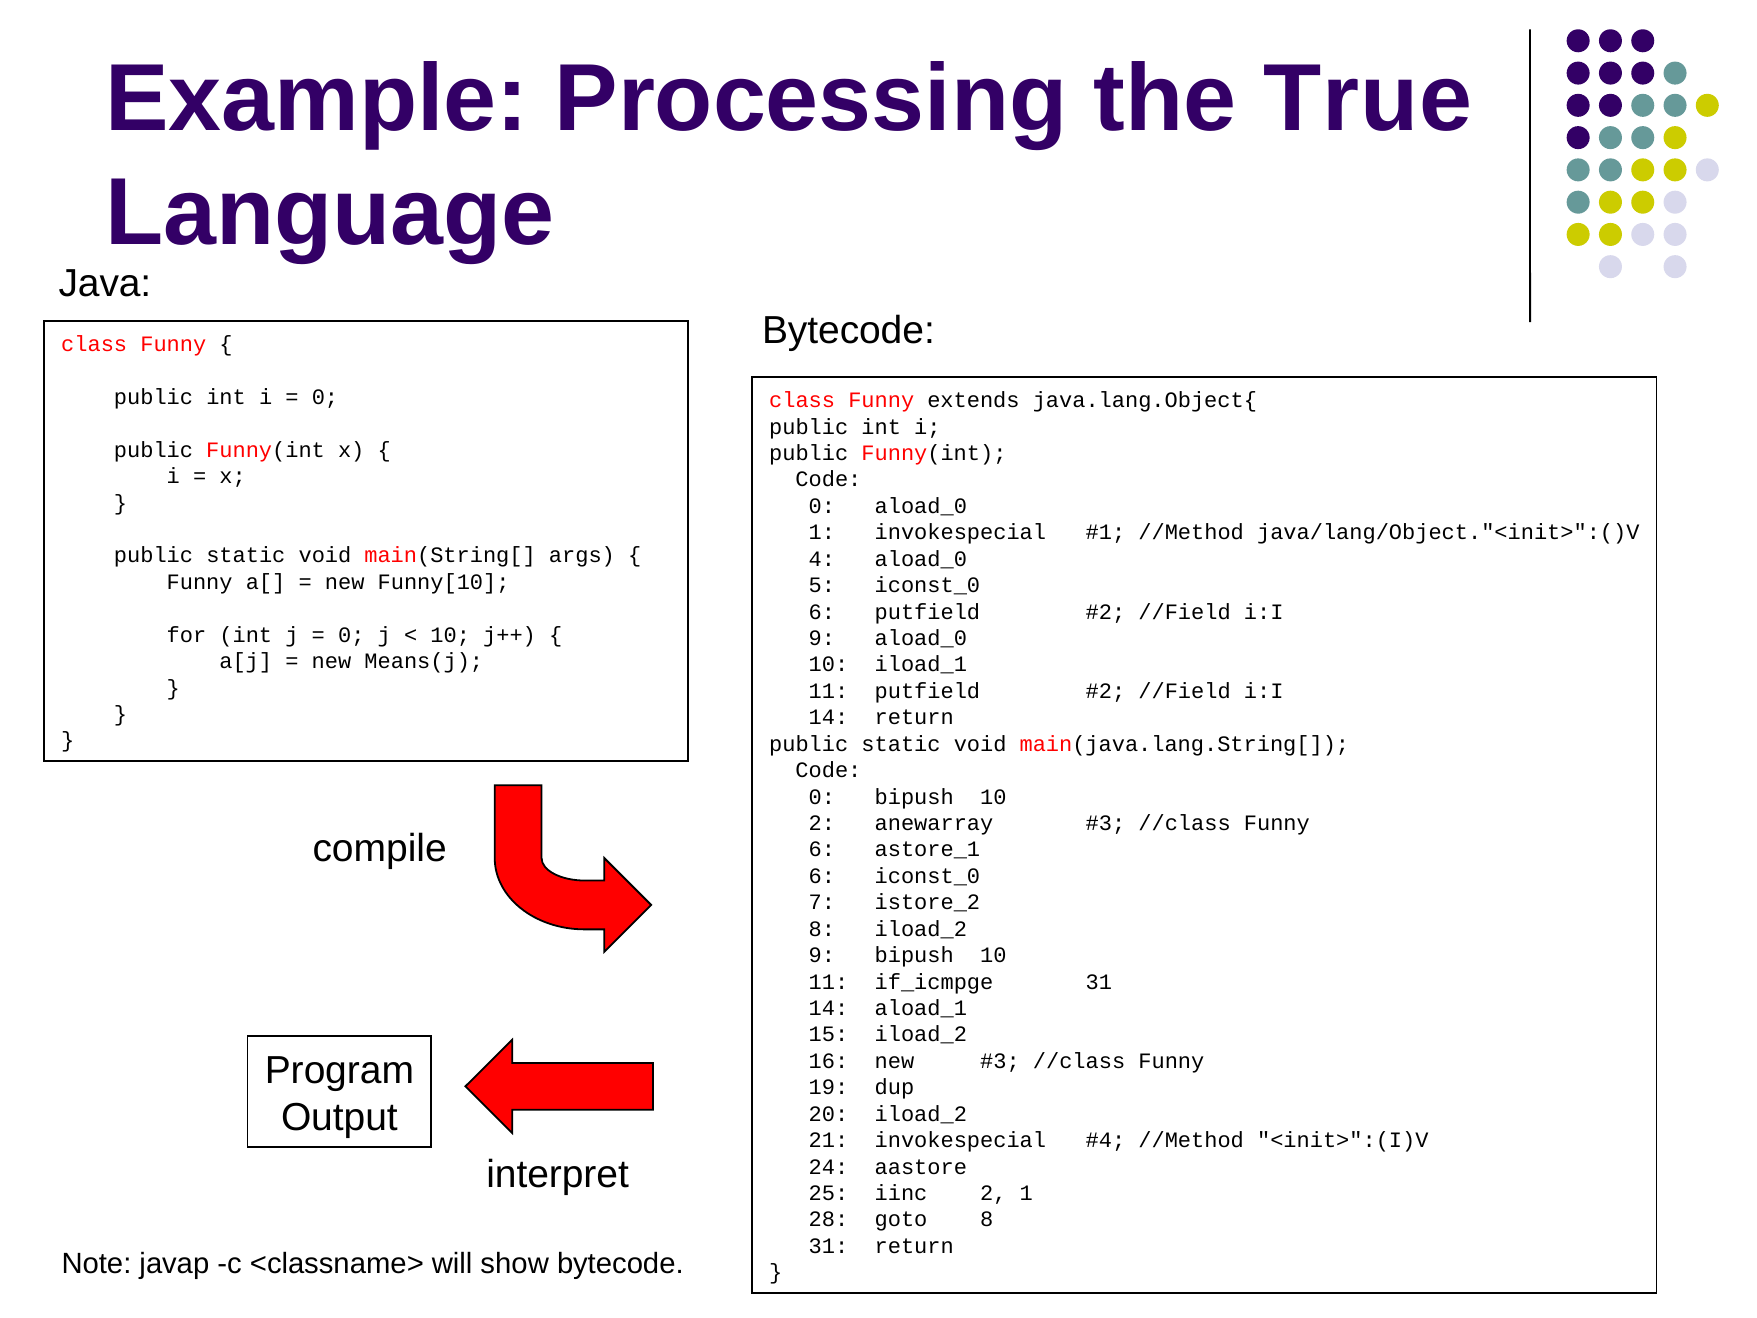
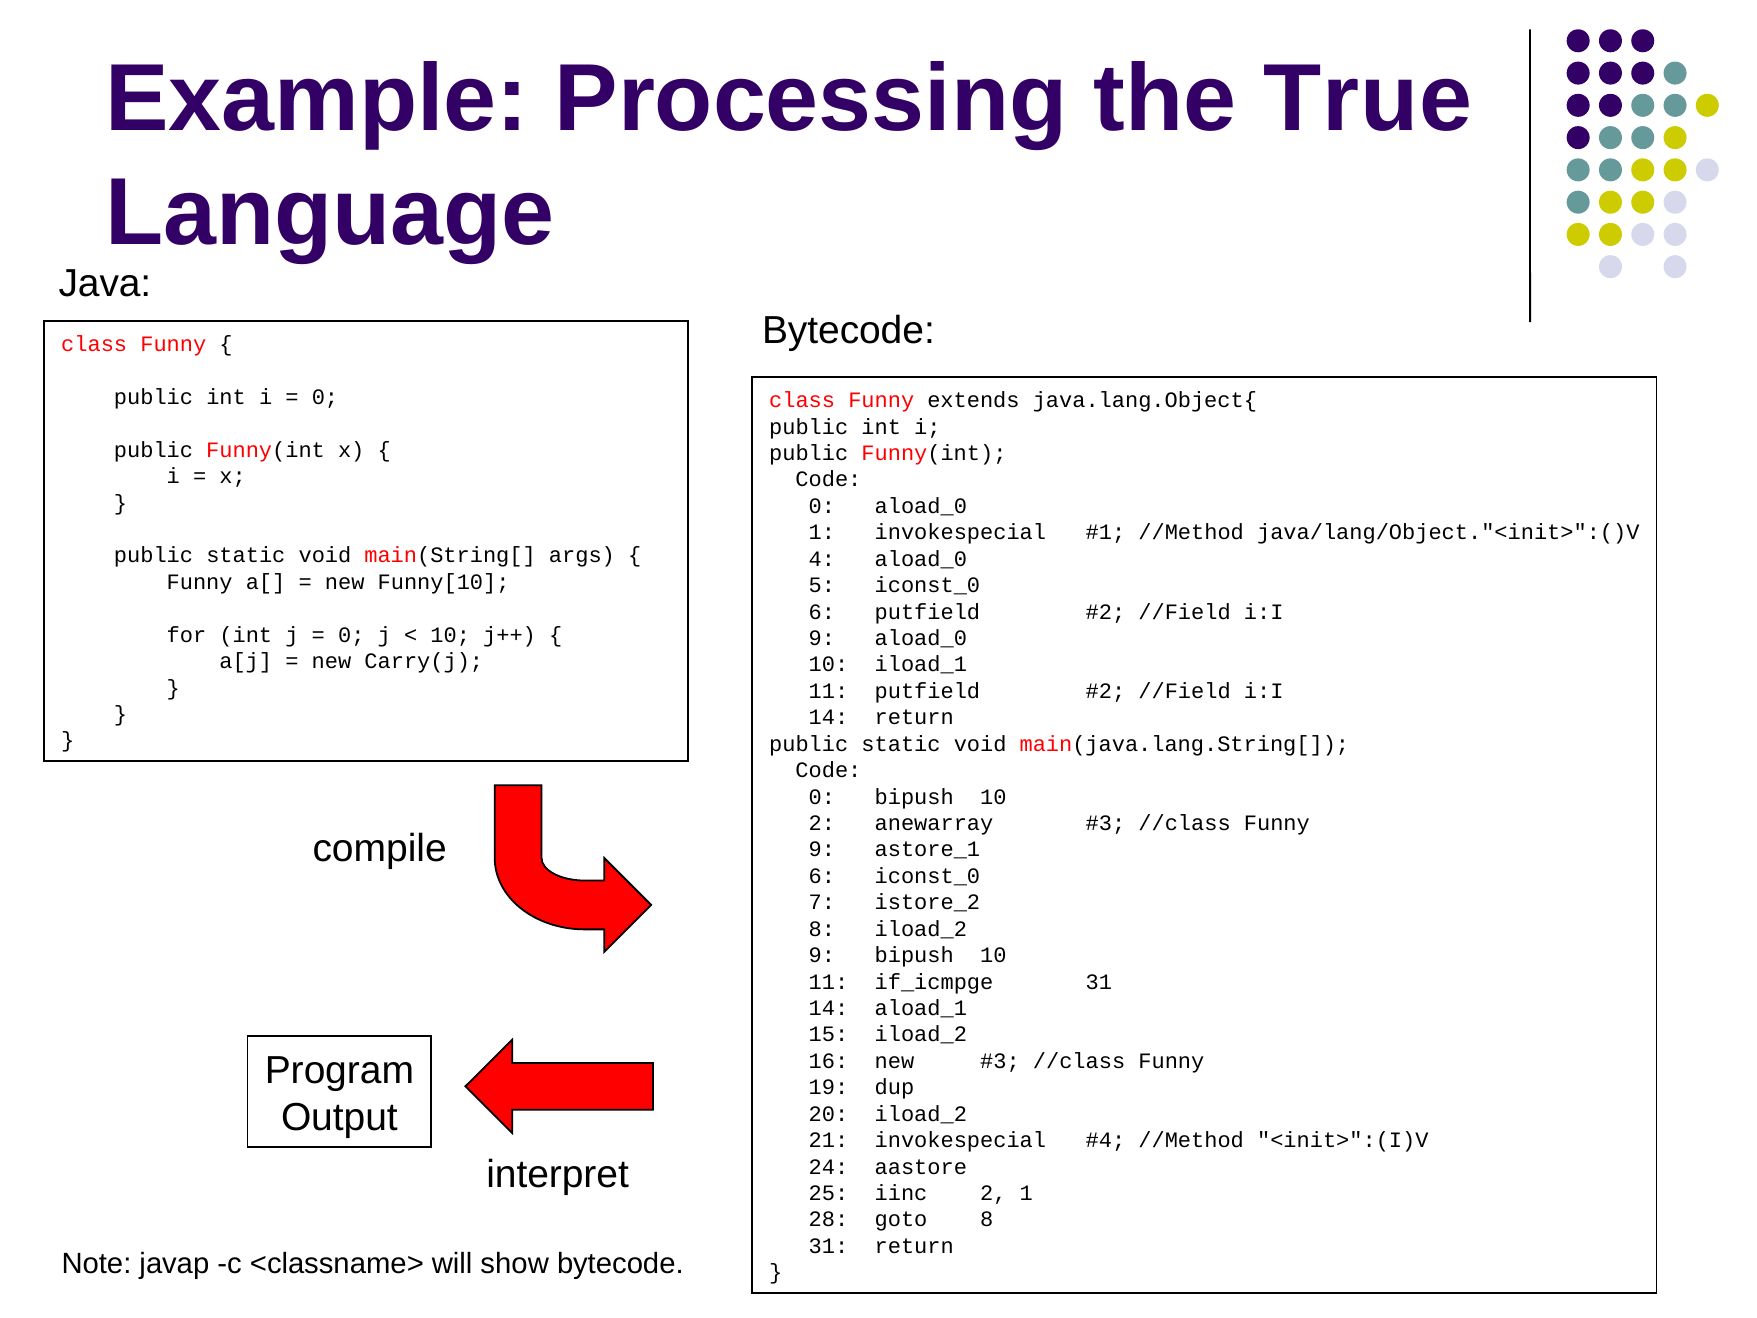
Means(j: Means(j -> Carry(j
6 at (822, 850): 6 -> 9
